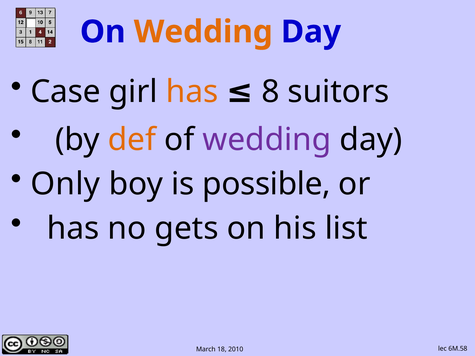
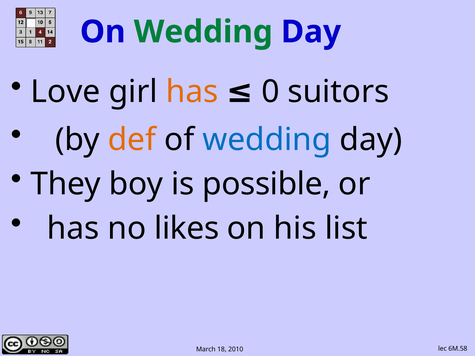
Wedding at (203, 32) colour: orange -> green
Case: Case -> Love
8: 8 -> 0
wedding at (267, 140) colour: purple -> blue
Only: Only -> They
gets: gets -> likes
